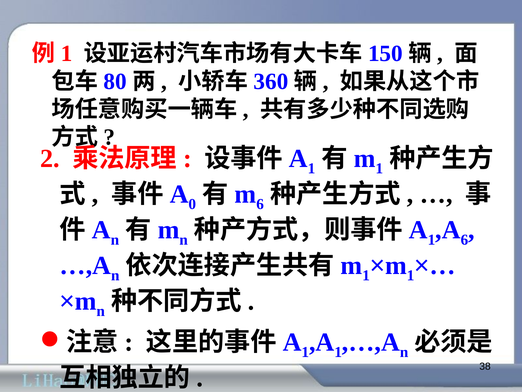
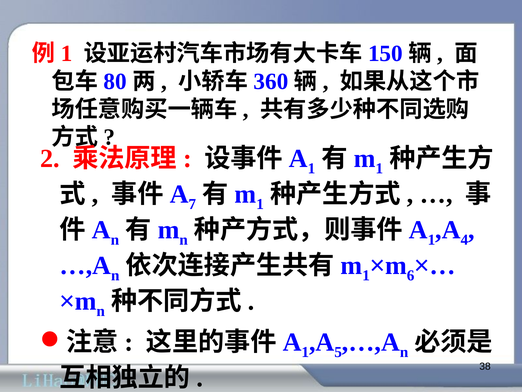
0: 0 -> 7
6 at (260, 204): 6 -> 1
6 at (464, 240): 6 -> 4
1 at (411, 275): 1 -> 6
1 at (338, 352): 1 -> 5
